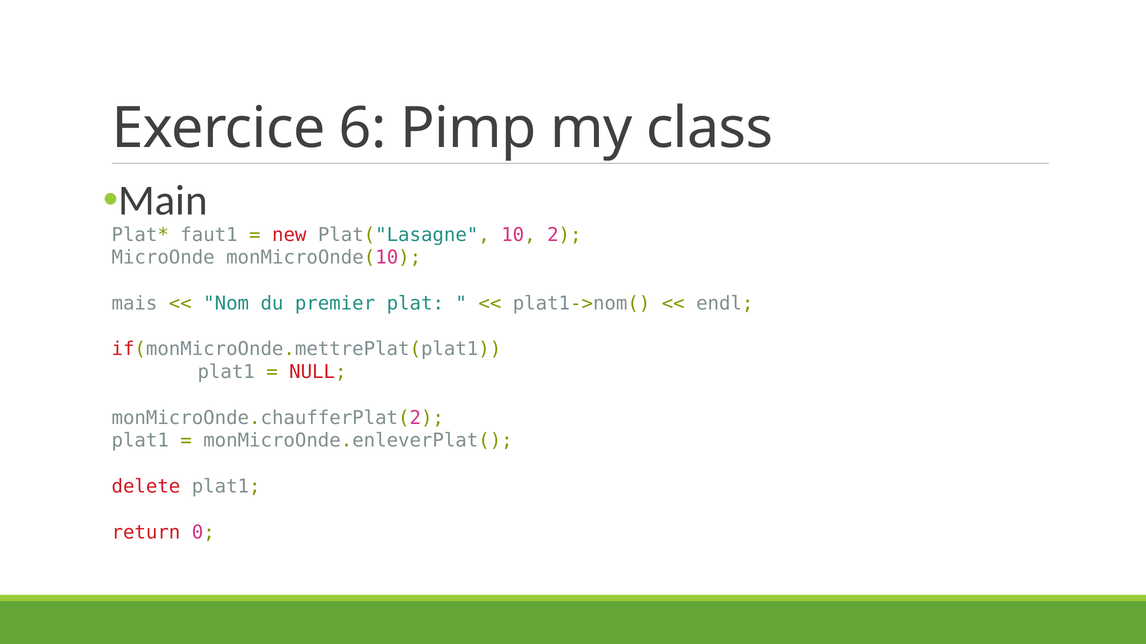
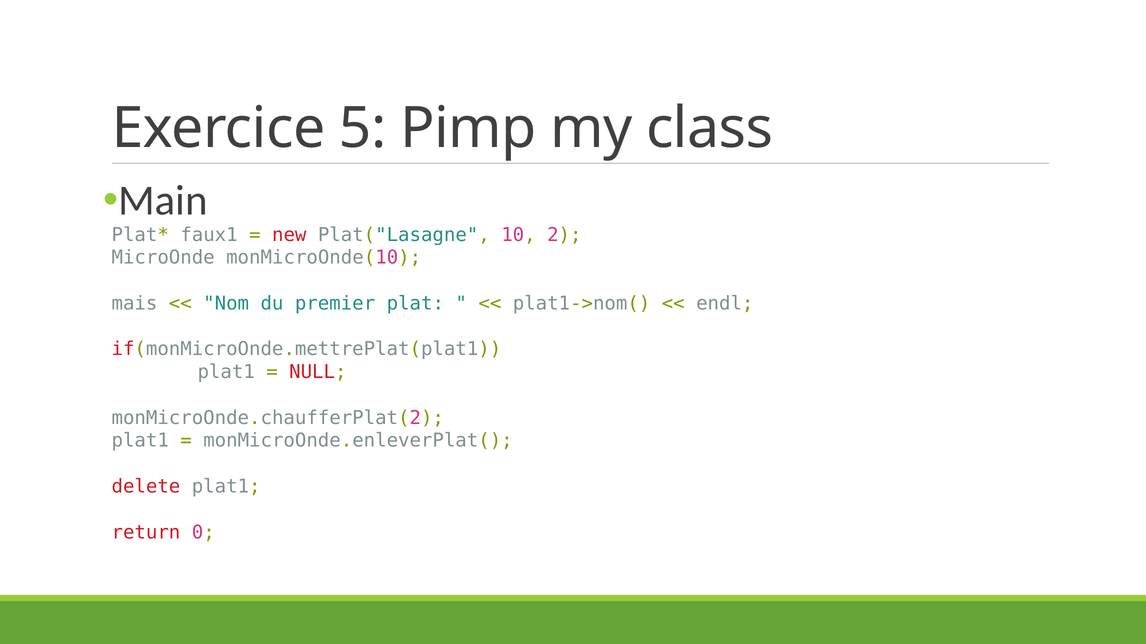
6: 6 -> 5
faut1: faut1 -> faux1
